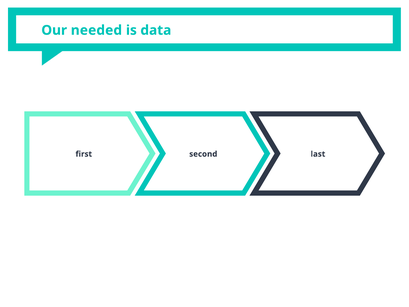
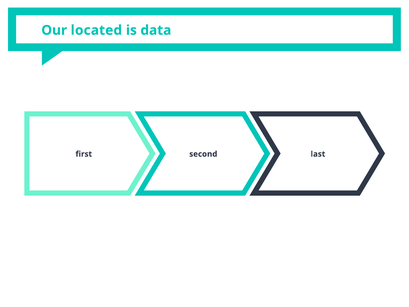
needed: needed -> located
